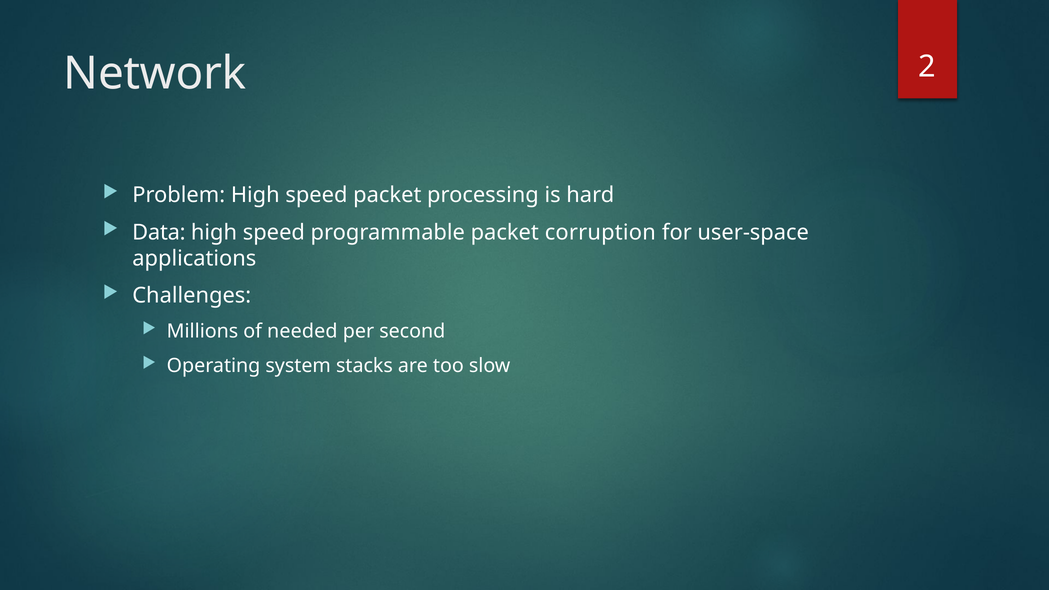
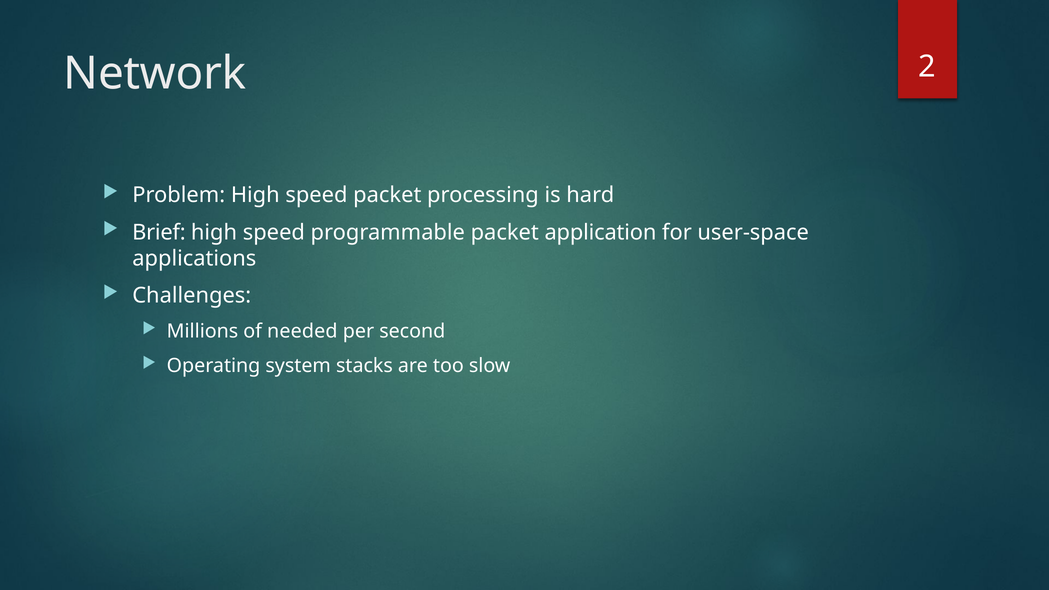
Data: Data -> Brief
corruption: corruption -> application
